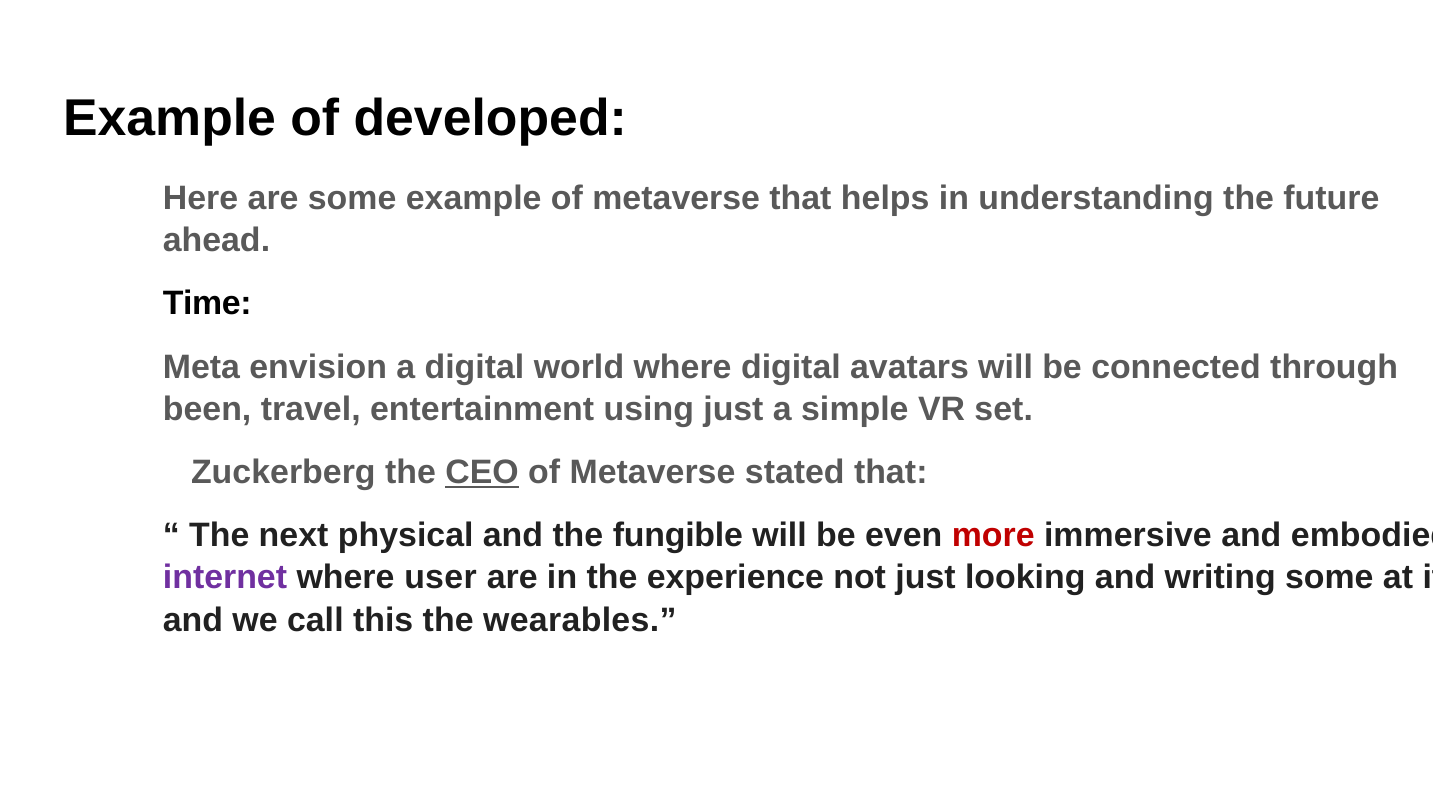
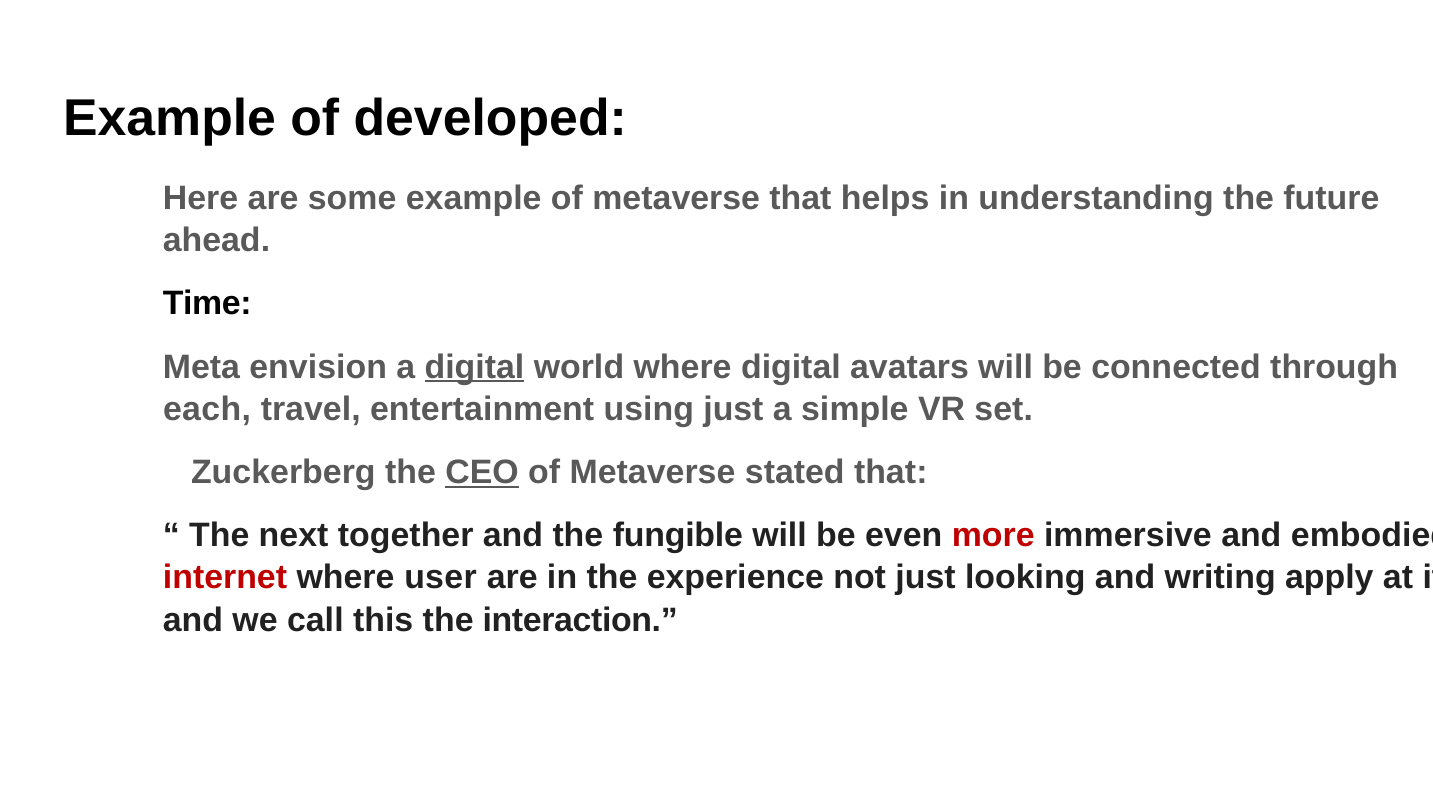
digital at (474, 367) underline: none -> present
been: been -> each
physical: physical -> together
internet colour: purple -> red
writing some: some -> apply
wearables: wearables -> interaction
